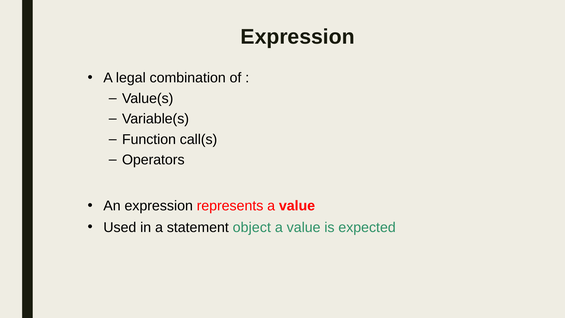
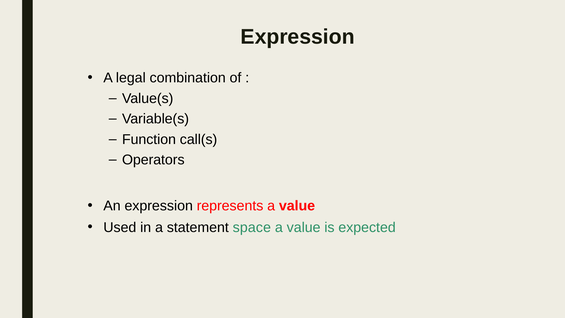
object: object -> space
